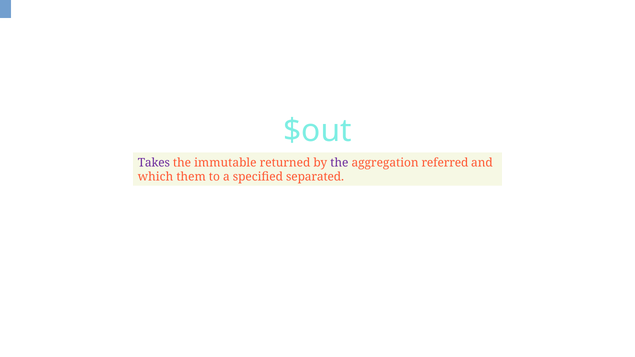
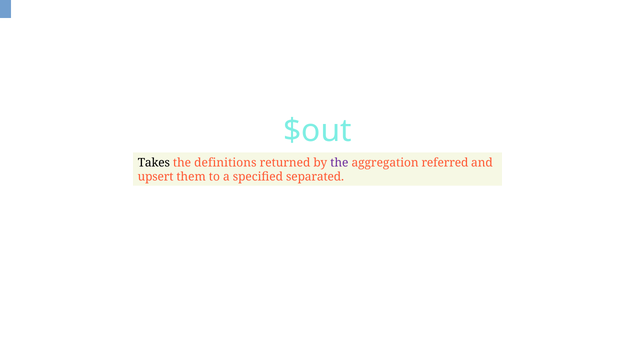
Takes colour: purple -> black
immutable: immutable -> definitions
which: which -> upsert
